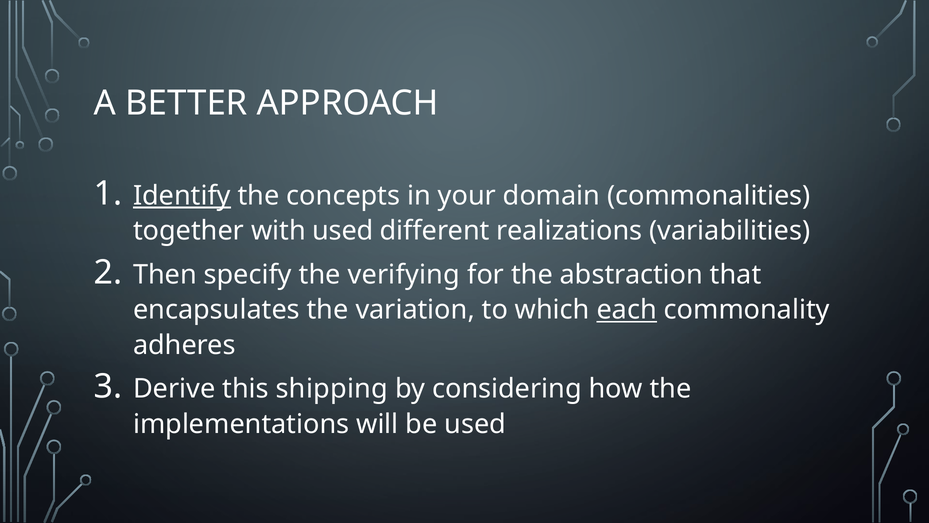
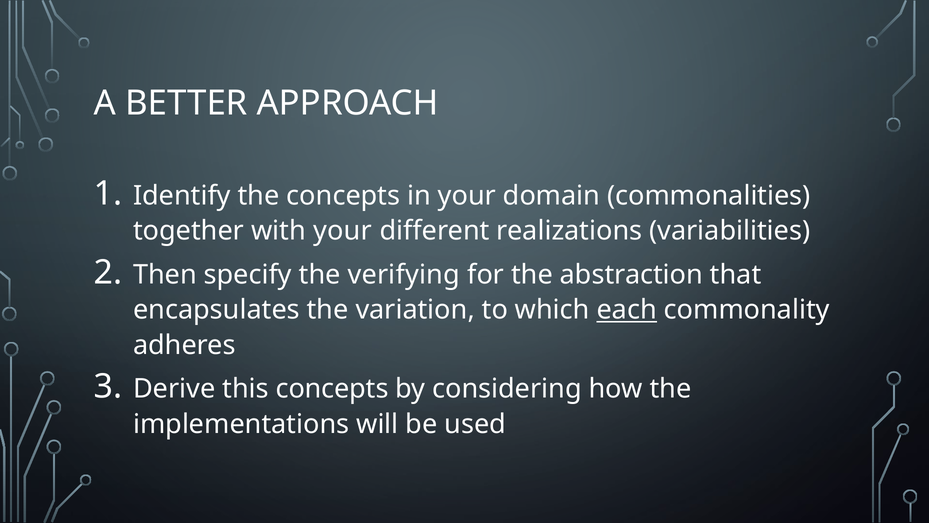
Identify underline: present -> none
with used: used -> your
this shipping: shipping -> concepts
